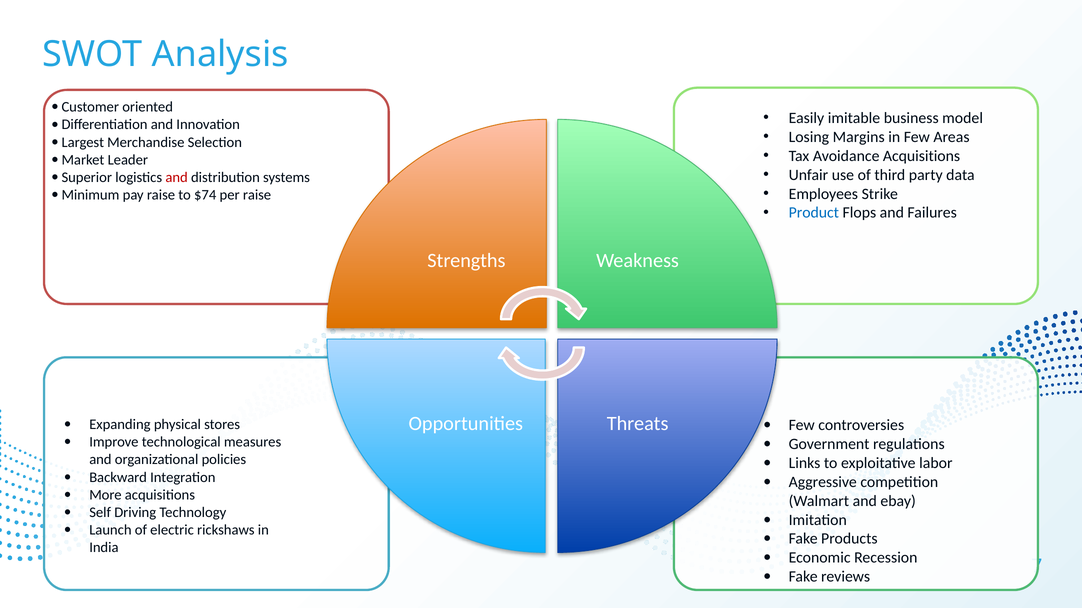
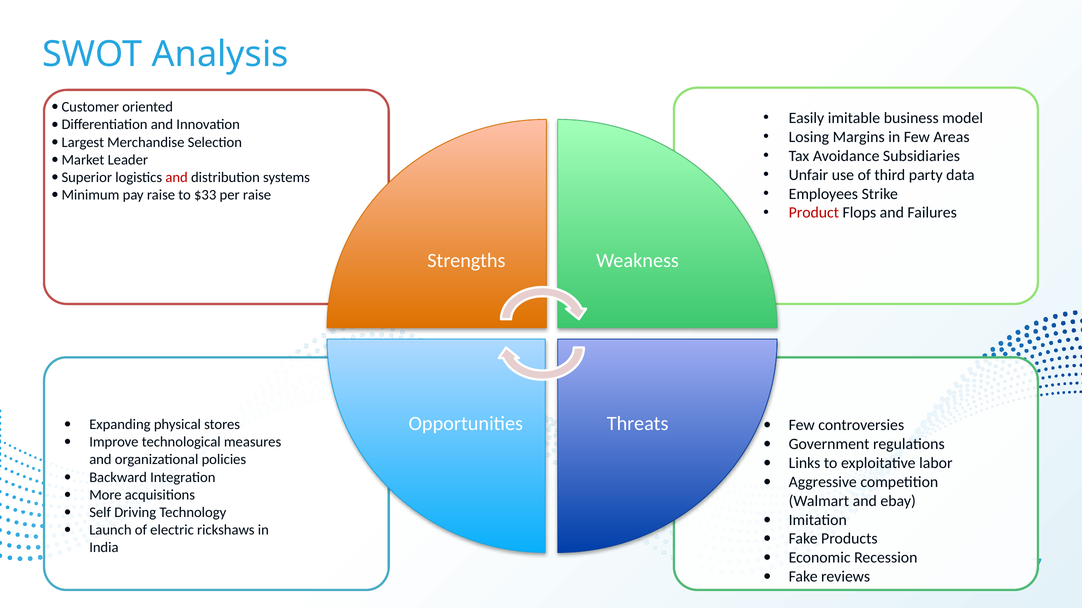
Avoidance Acquisitions: Acquisitions -> Subsidiaries
$74: $74 -> $33
Product colour: blue -> red
